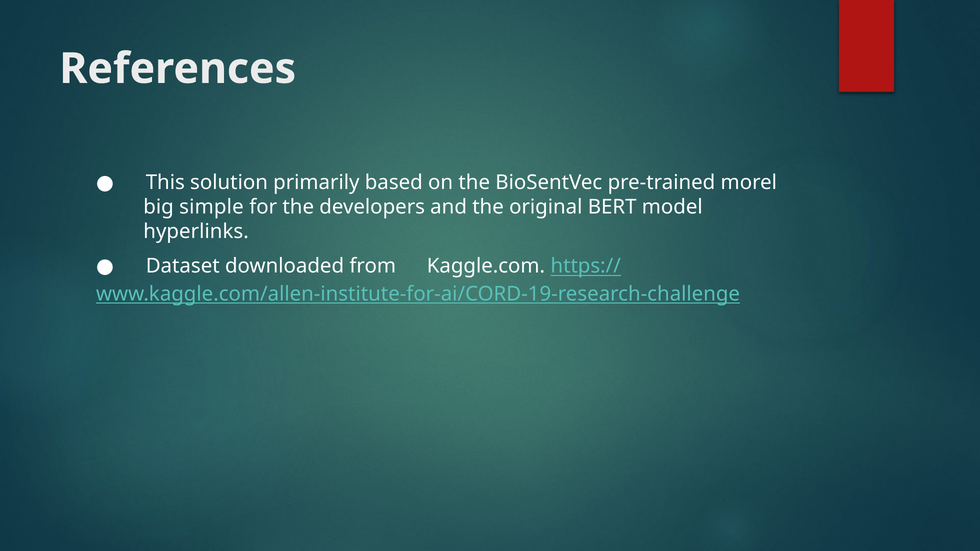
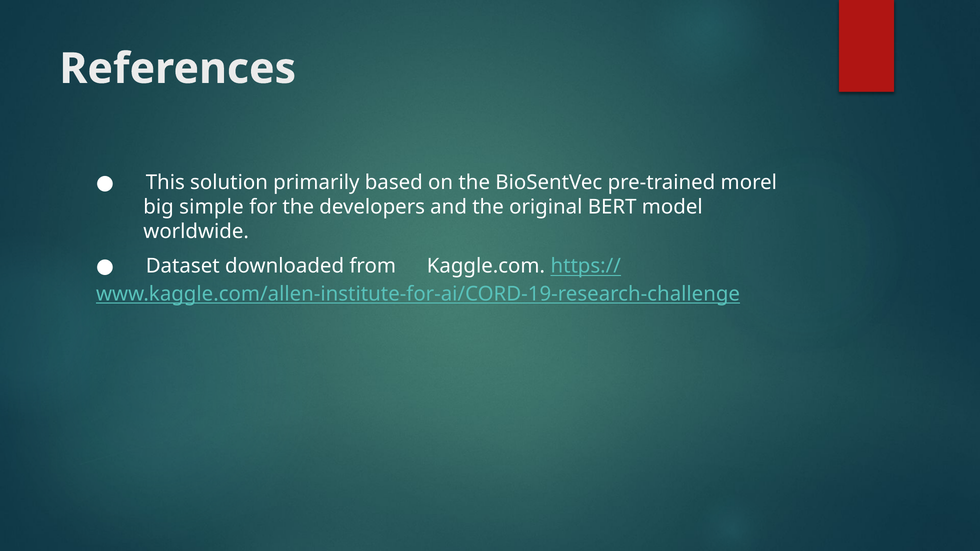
hyperlinks: hyperlinks -> worldwide
